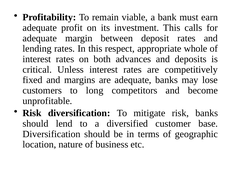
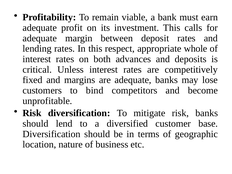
long: long -> bind
